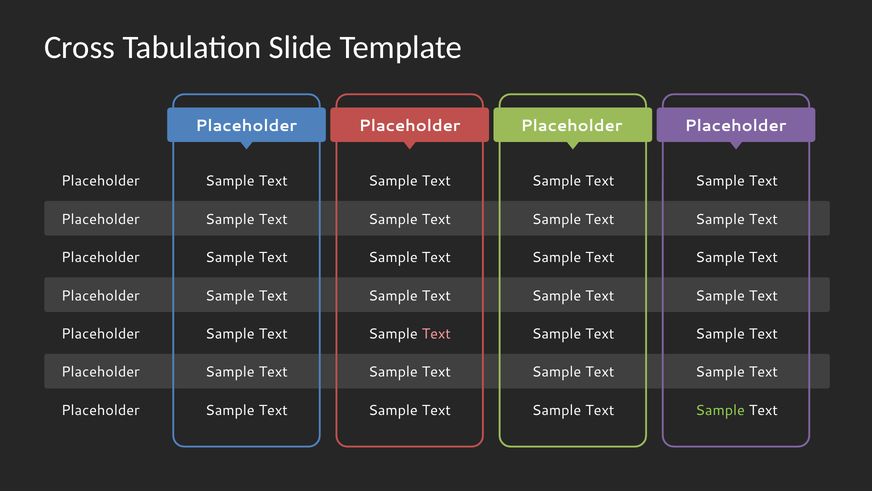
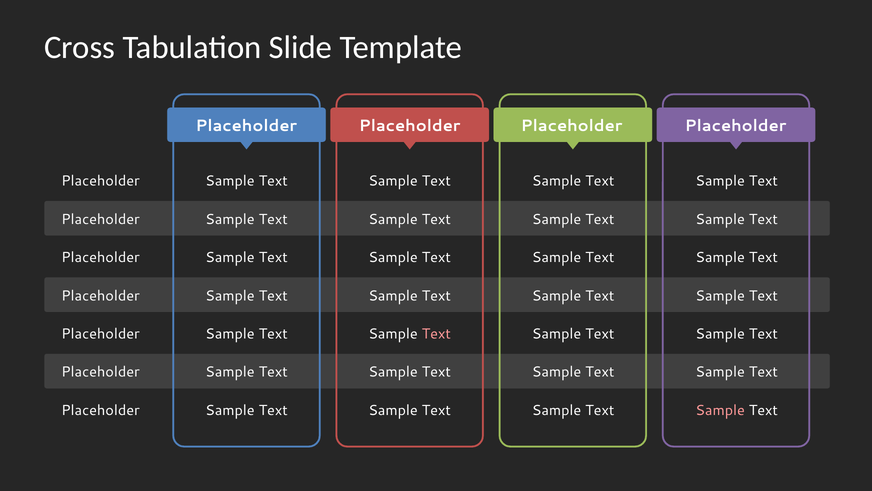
Sample at (720, 410) colour: light green -> pink
